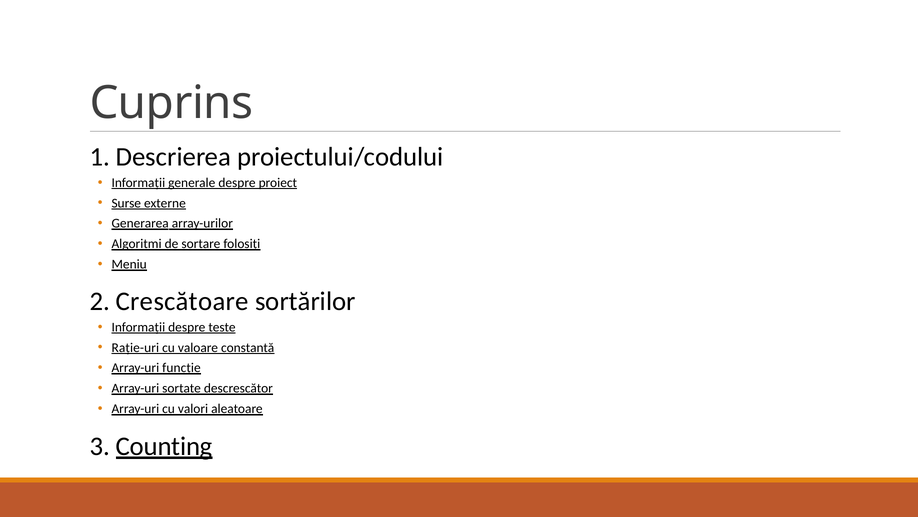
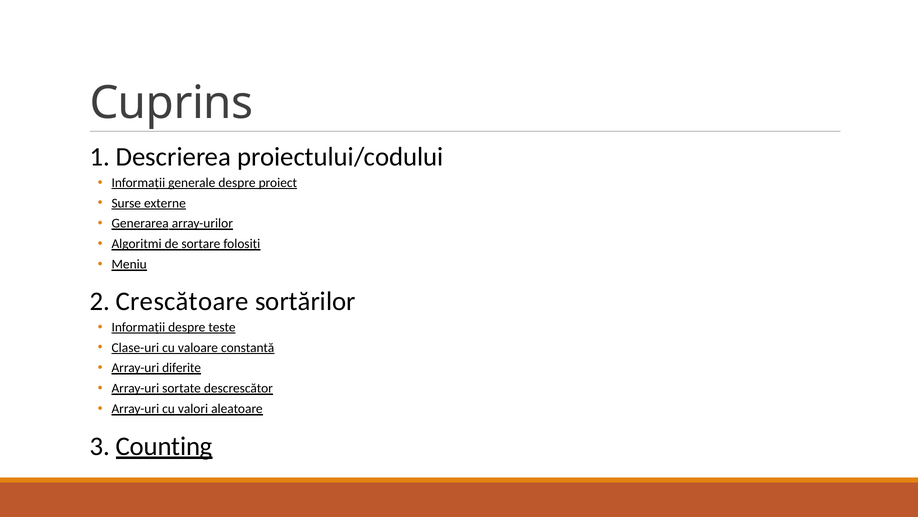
Rație-uri: Rație-uri -> Clase-uri
funcție: funcție -> diferite
